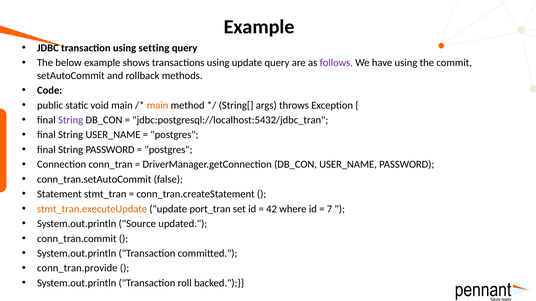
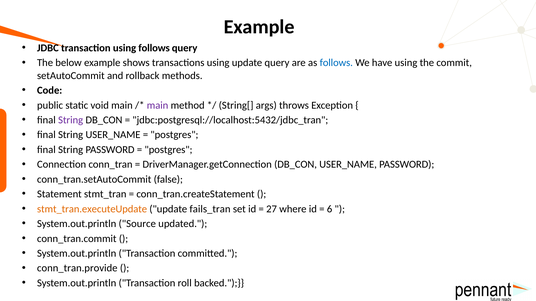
using setting: setting -> follows
follows at (336, 63) colour: purple -> blue
main at (158, 105) colour: orange -> purple
port_tran: port_tran -> fails_tran
42: 42 -> 27
7: 7 -> 6
